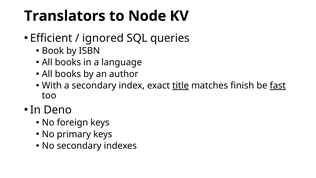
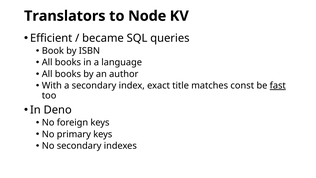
ignored: ignored -> became
title underline: present -> none
finish: finish -> const
